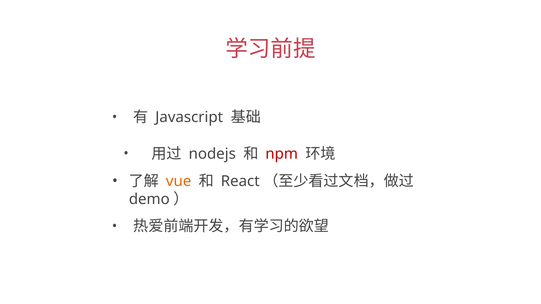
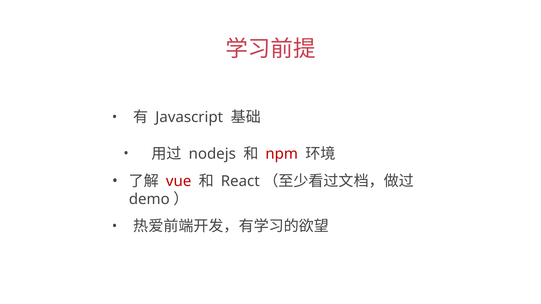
vue colour: orange -> red
